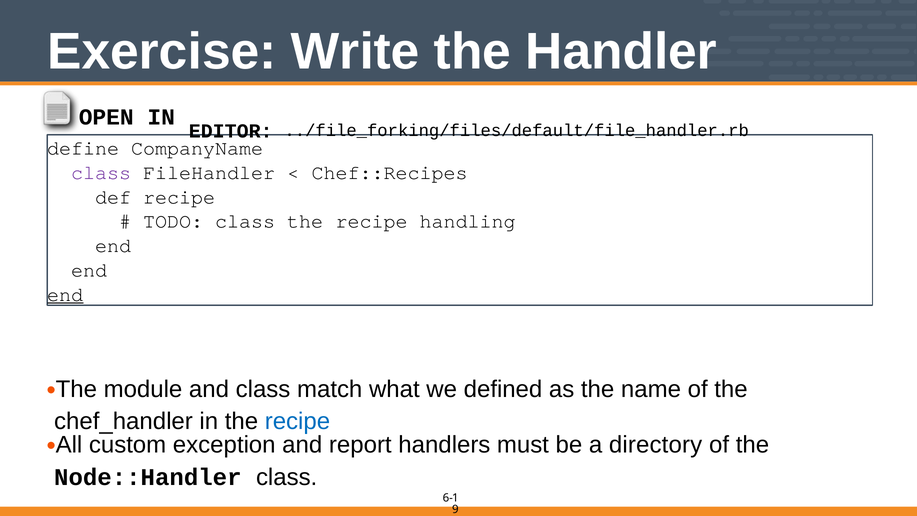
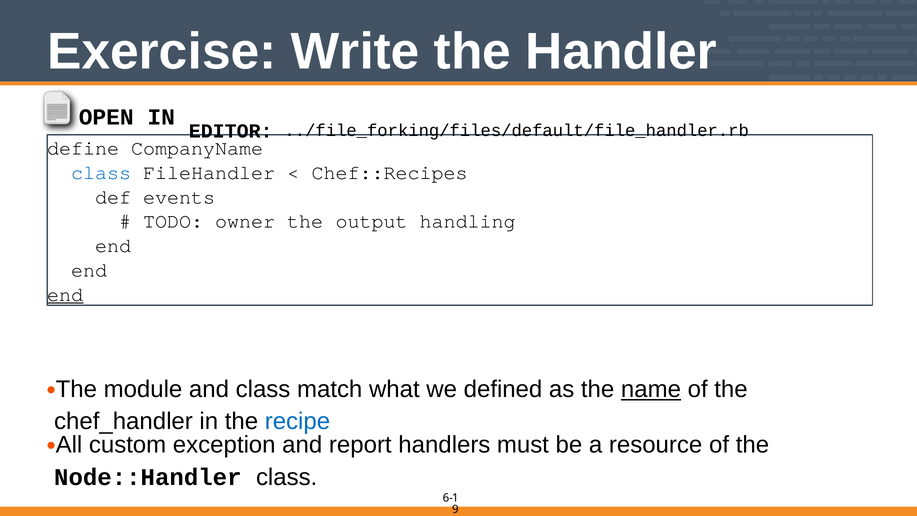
class at (101, 172) colour: purple -> blue
def recipe: recipe -> events
TODO class: class -> owner
recipe at (372, 221): recipe -> output
name underline: none -> present
directory: directory -> resource
